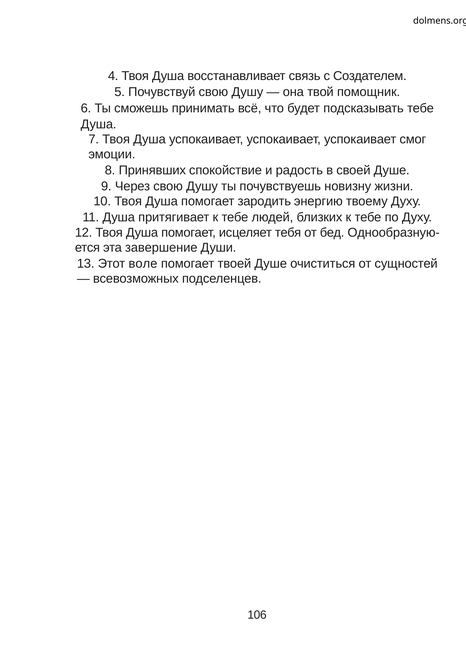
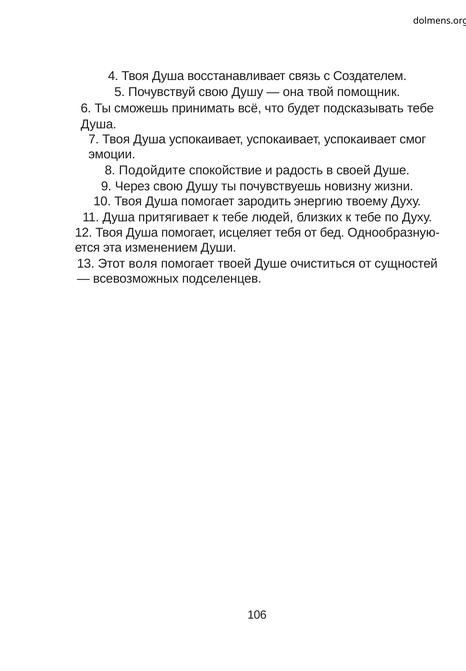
Принявших: Принявших -> Подойдите
завершение: завершение -> изменением
воле: воле -> воля
